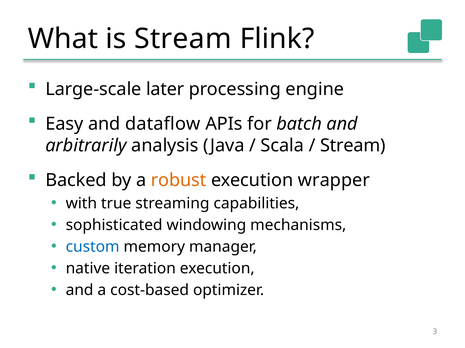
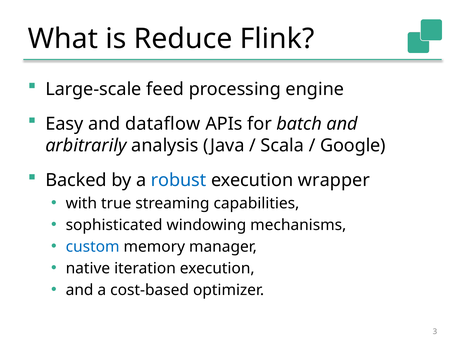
is Stream: Stream -> Reduce
later: later -> feed
Stream at (353, 146): Stream -> Google
robust colour: orange -> blue
